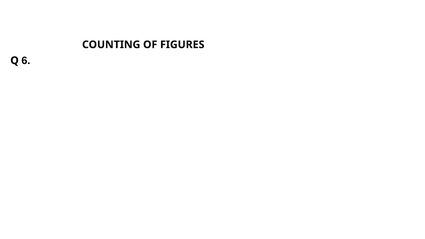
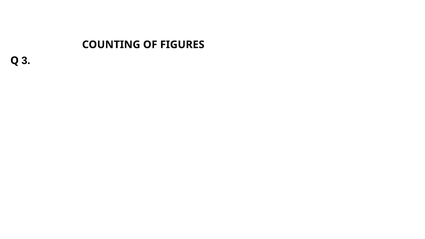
6: 6 -> 3
